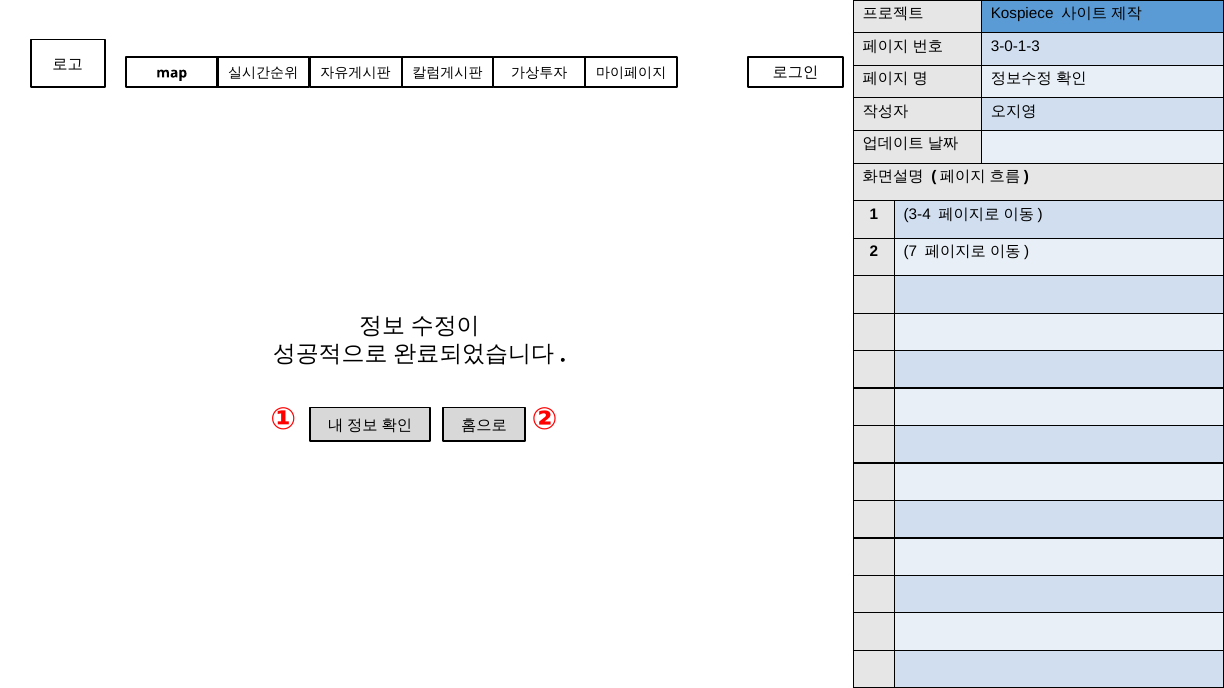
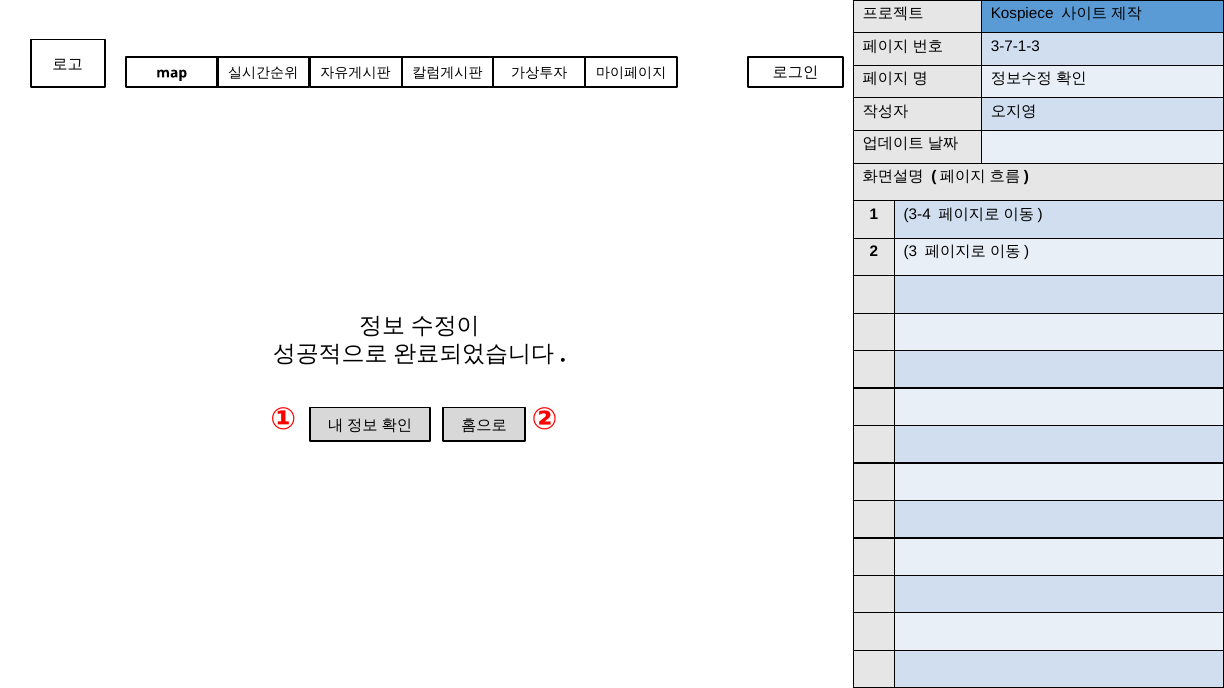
3-0-1-3: 3-0-1-3 -> 3-7-1-3
7: 7 -> 3
